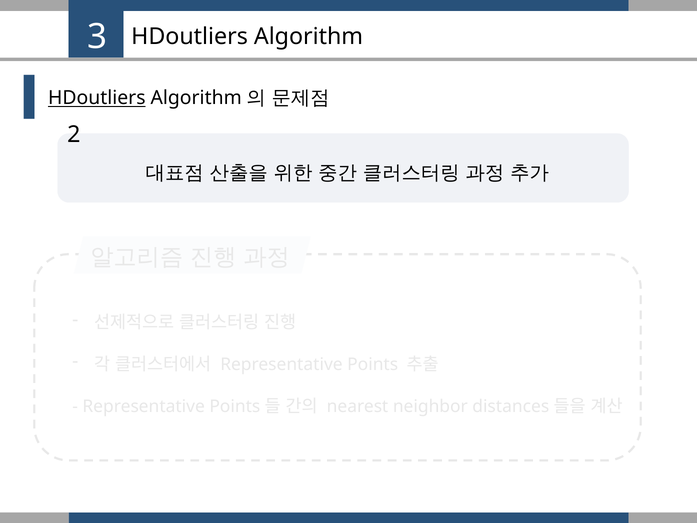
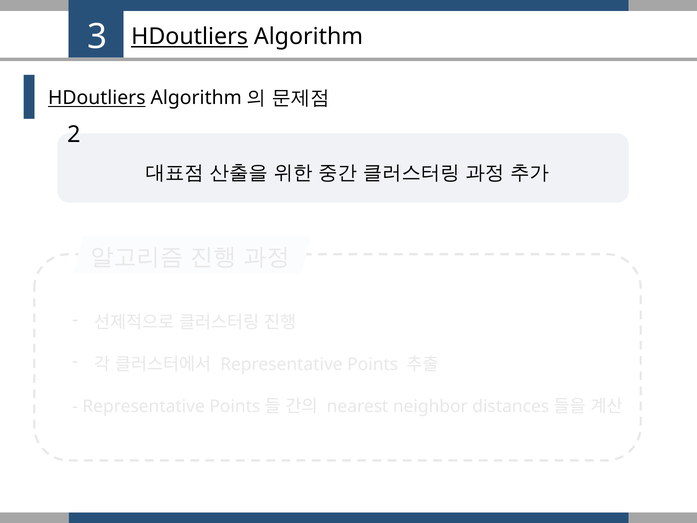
HDoutliers at (190, 37) underline: none -> present
